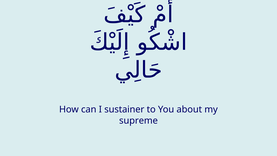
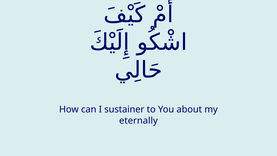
supreme: supreme -> eternally
